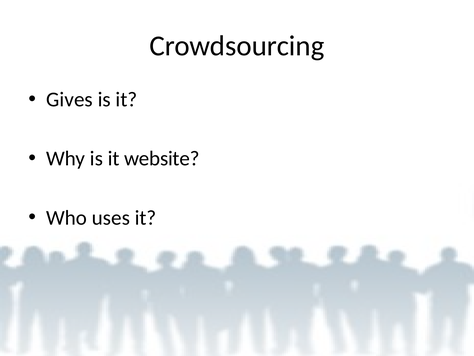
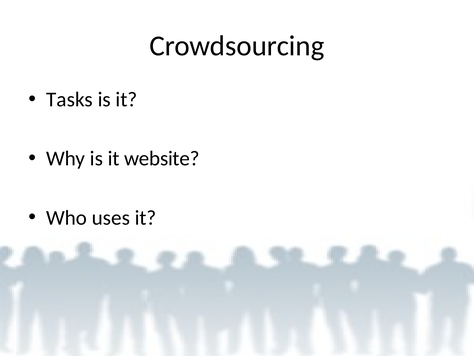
Gives: Gives -> Tasks
